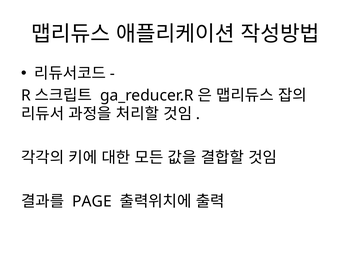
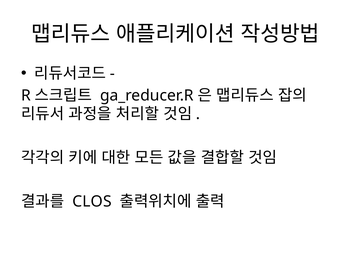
PAGE: PAGE -> CLOS
